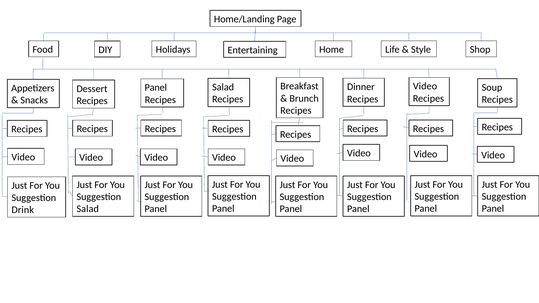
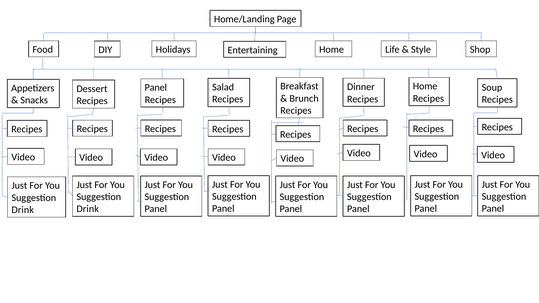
Video at (425, 86): Video -> Home
Salad at (88, 209): Salad -> Drink
